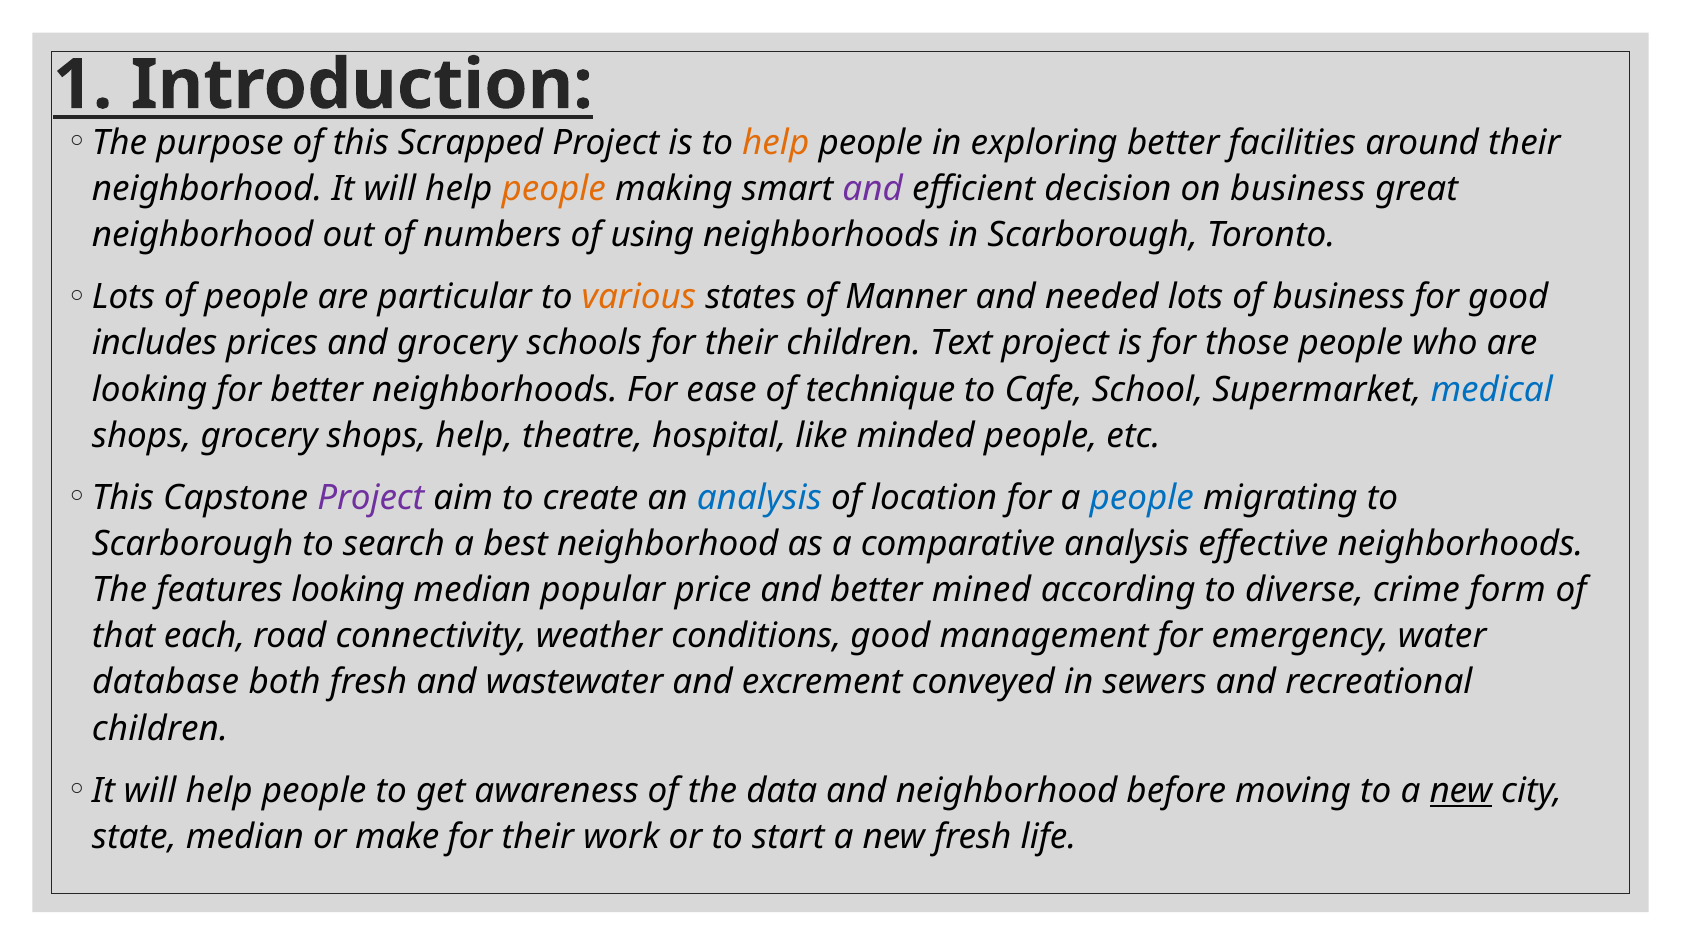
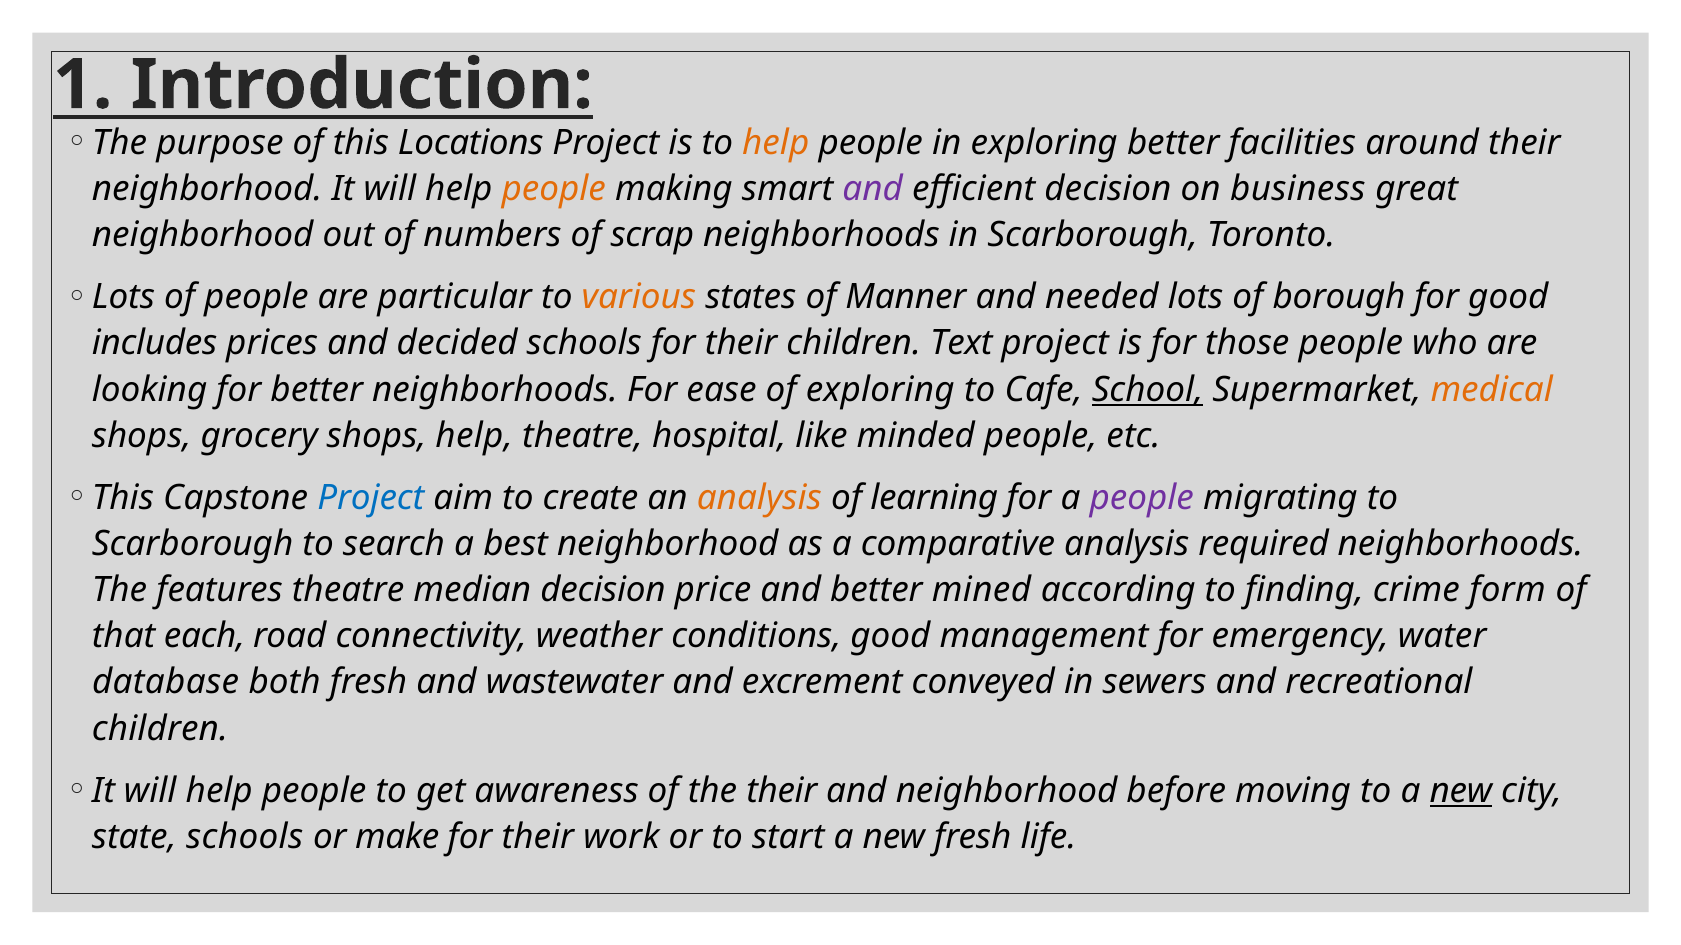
Scrapped: Scrapped -> Locations
using: using -> scrap
of business: business -> borough
and grocery: grocery -> decided
of technique: technique -> exploring
School underline: none -> present
medical colour: blue -> orange
Project at (371, 498) colour: purple -> blue
analysis at (759, 498) colour: blue -> orange
location: location -> learning
people at (1142, 498) colour: blue -> purple
effective: effective -> required
features looking: looking -> theatre
median popular: popular -> decision
diverse: diverse -> finding
the data: data -> their
state median: median -> schools
